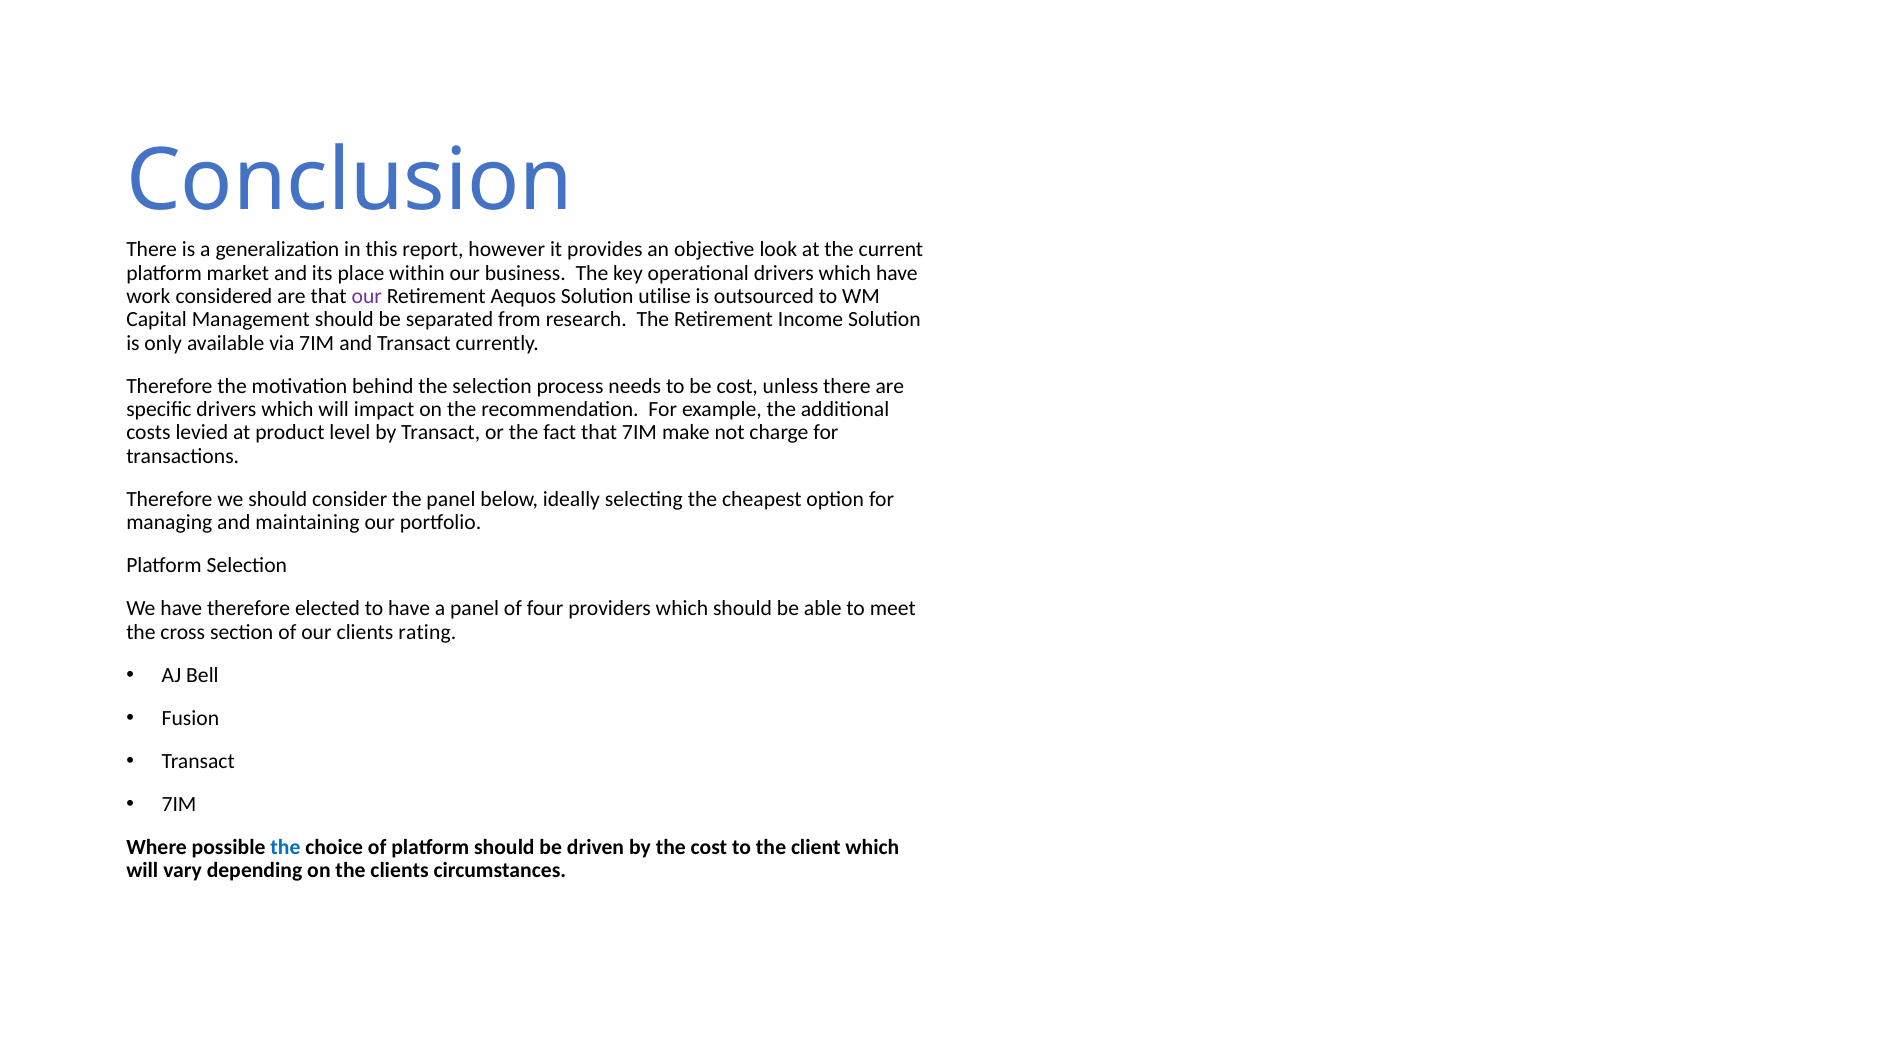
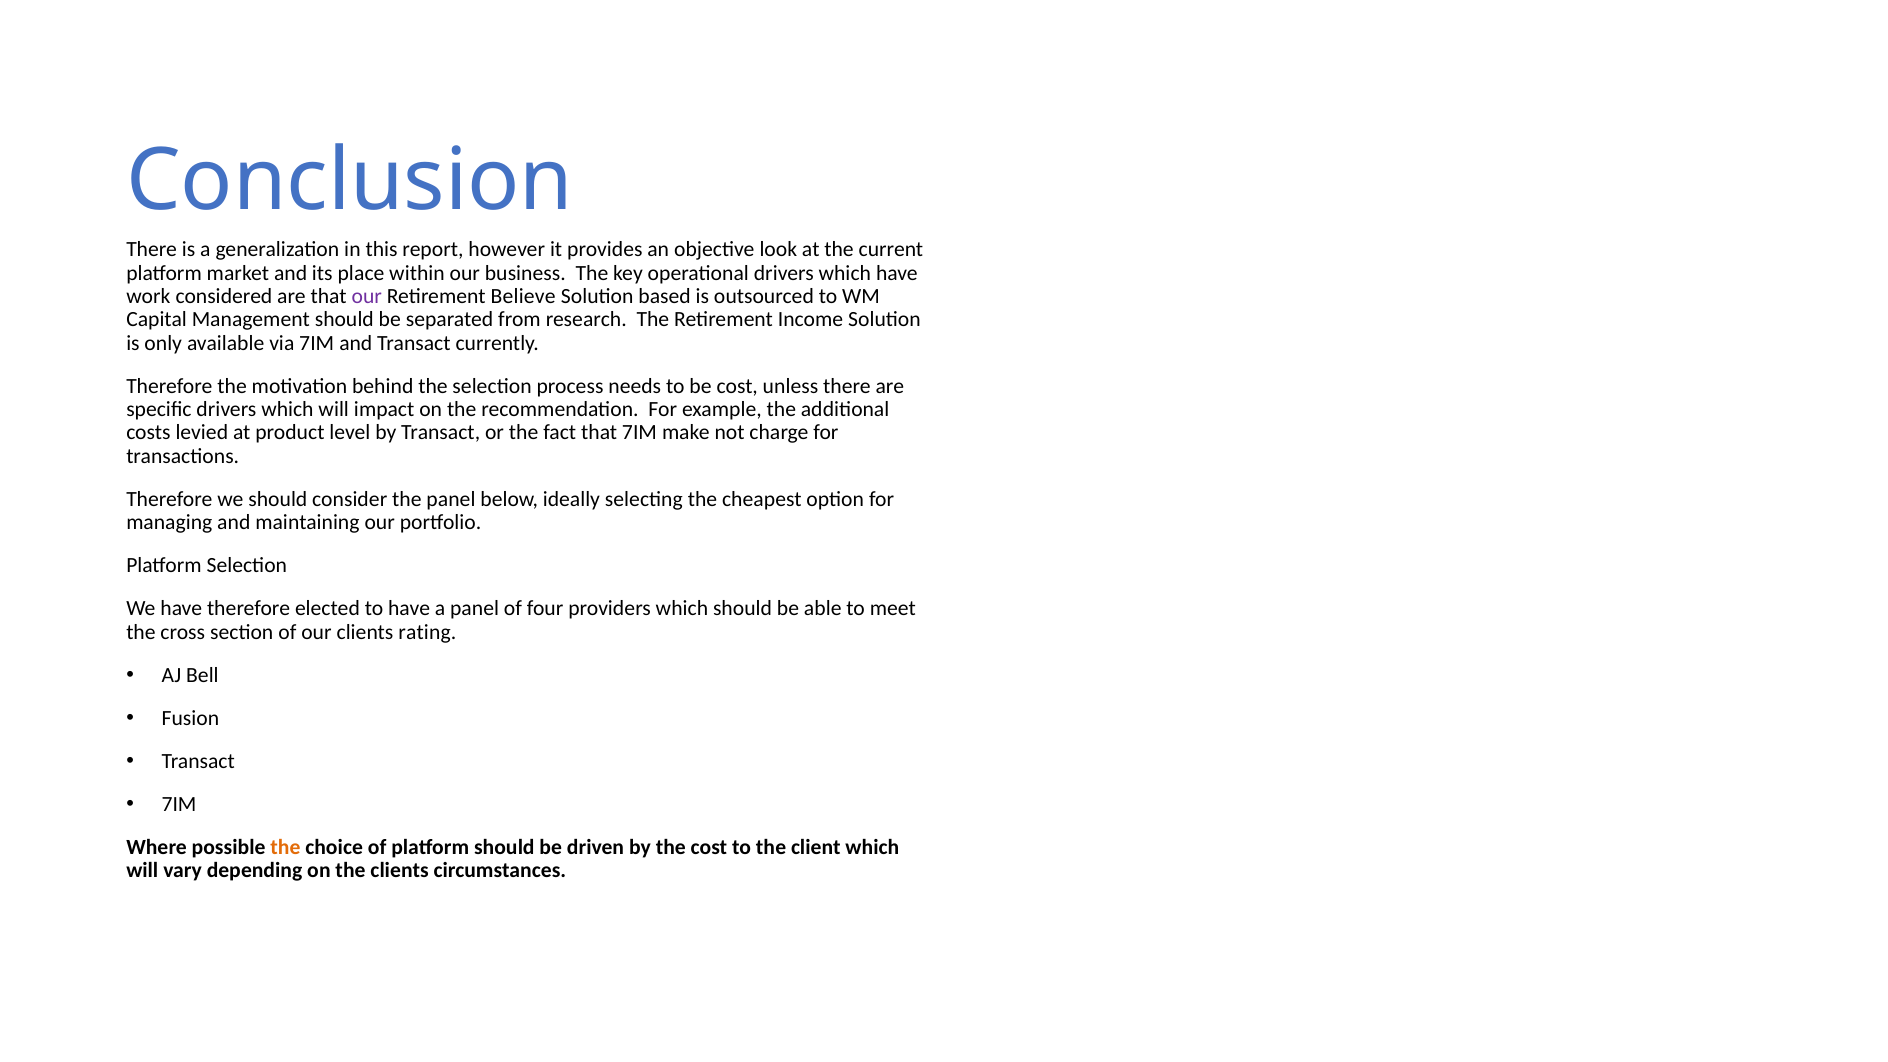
Aequos: Aequos -> Believe
utilise: utilise -> based
the at (285, 847) colour: blue -> orange
